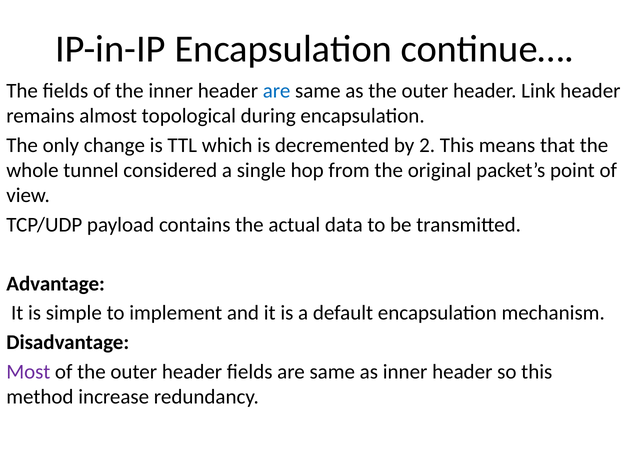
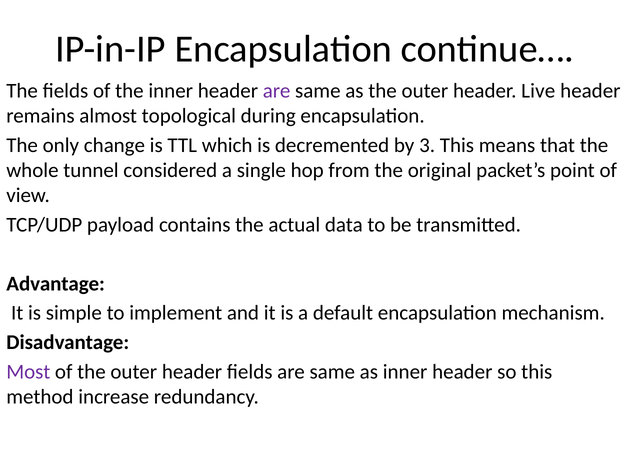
are at (277, 91) colour: blue -> purple
Link: Link -> Live
2: 2 -> 3
